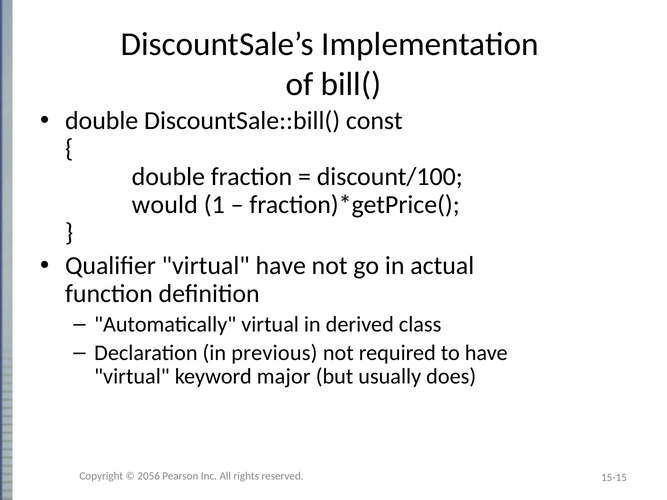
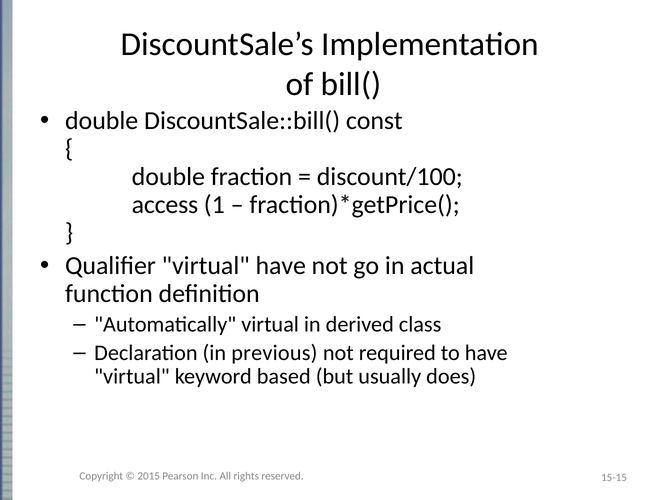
would: would -> access
major: major -> based
2056: 2056 -> 2015
